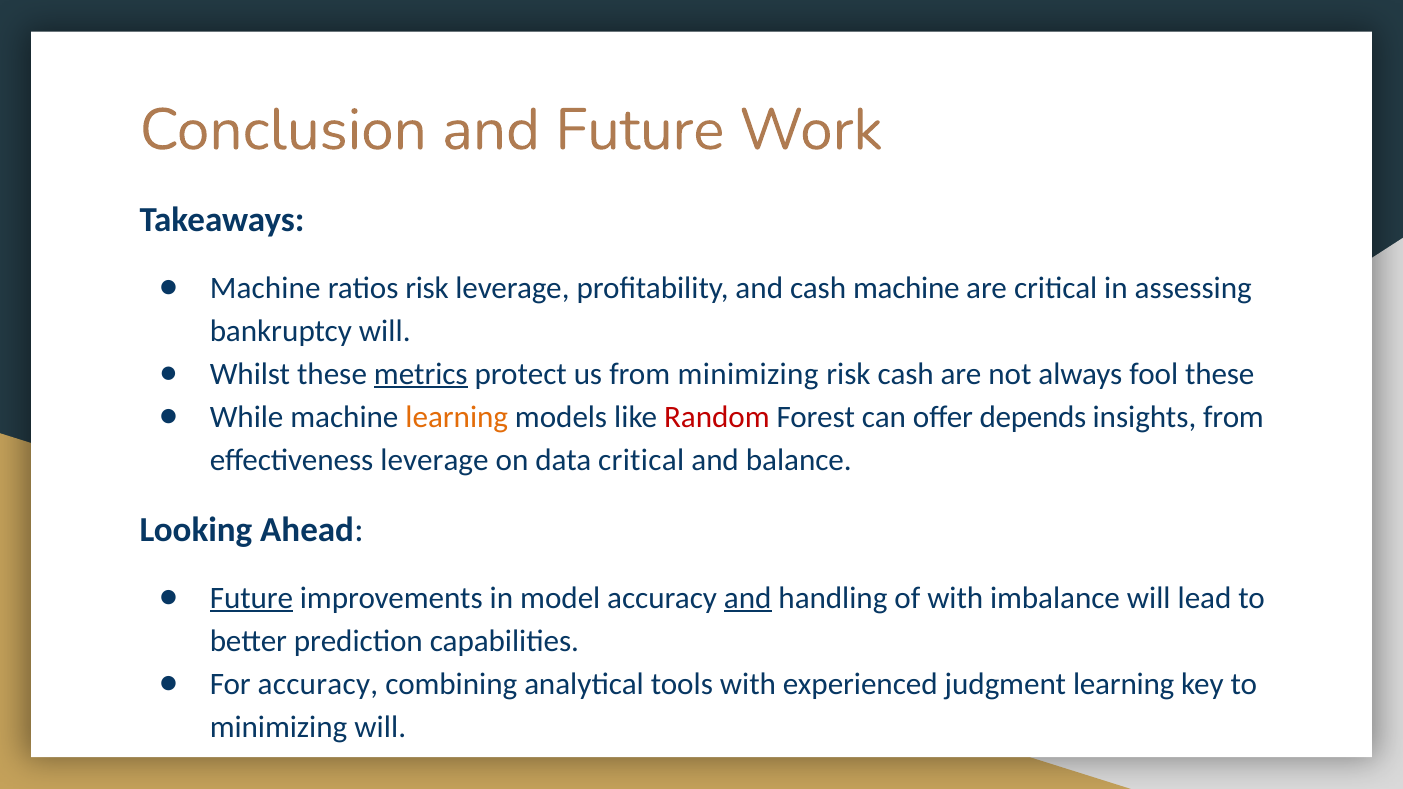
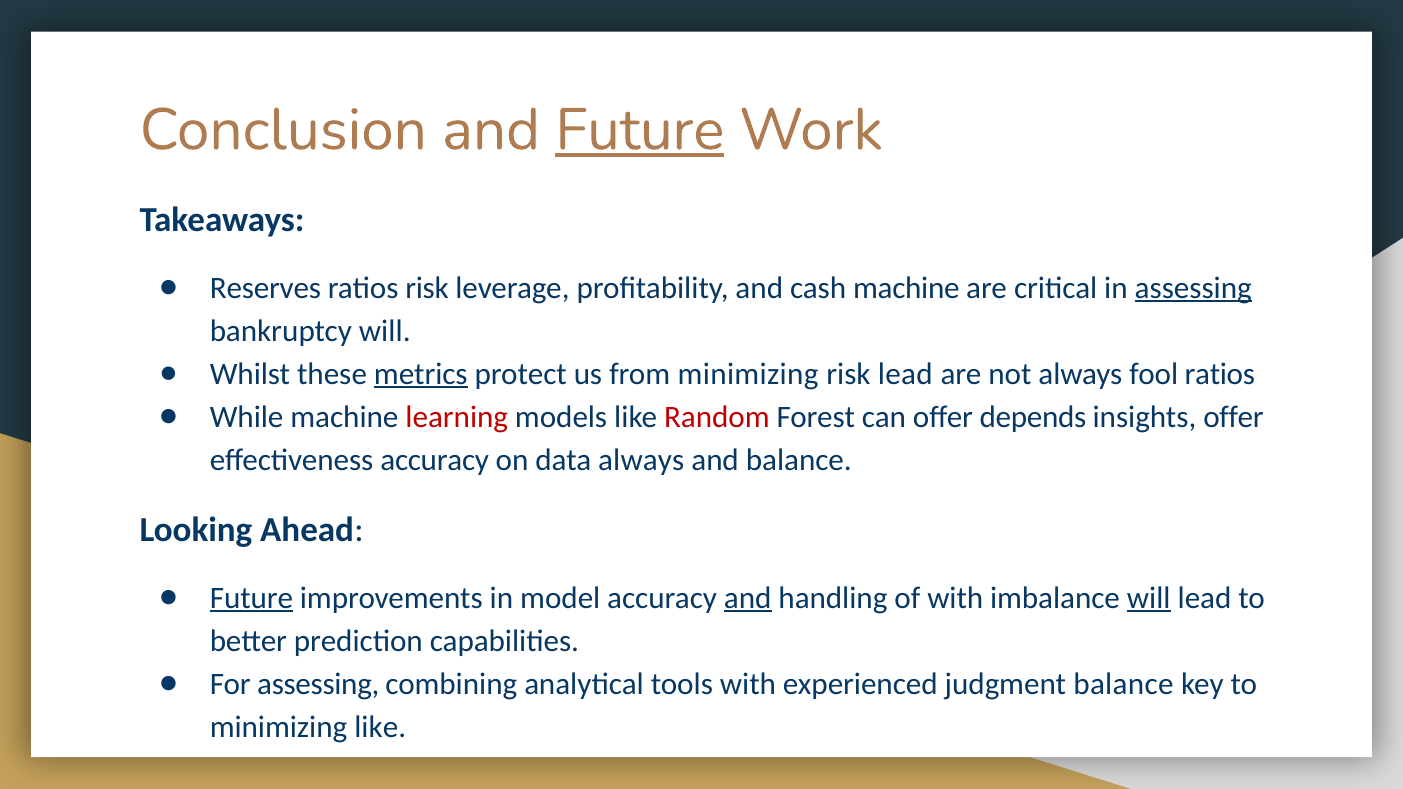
Future at (640, 130) underline: none -> present
Machine at (265, 288): Machine -> Reserves
assessing at (1193, 288) underline: none -> present
risk cash: cash -> lead
fool these: these -> ratios
learning at (457, 417) colour: orange -> red
insights from: from -> offer
effectiveness leverage: leverage -> accuracy
data critical: critical -> always
will at (1149, 598) underline: none -> present
For accuracy: accuracy -> assessing
judgment learning: learning -> balance
minimizing will: will -> like
